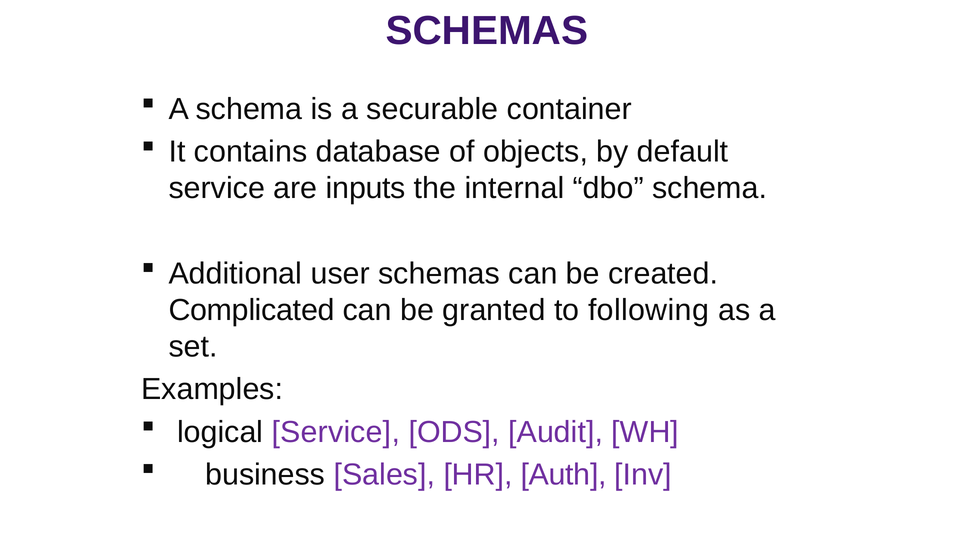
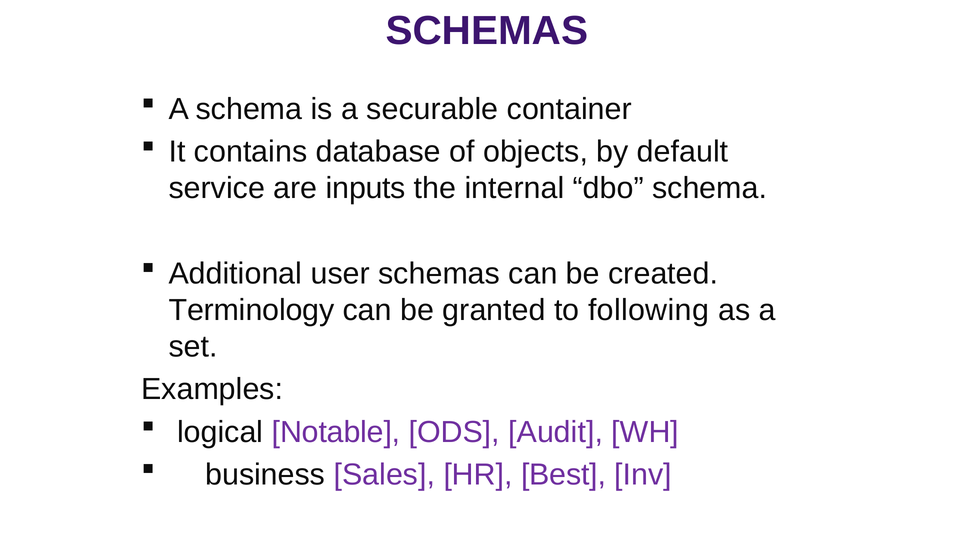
Complicated: Complicated -> Terminology
logical Service: Service -> Notable
Auth: Auth -> Best
